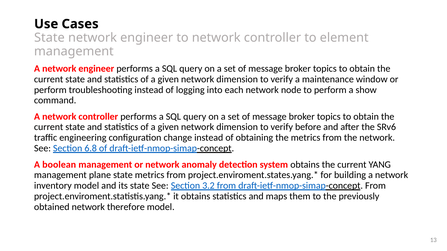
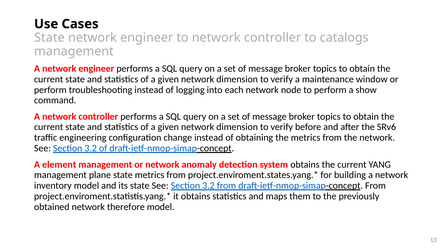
element: element -> catalogs
6.8 at (91, 149): 6.8 -> 3.2
boolean: boolean -> element
